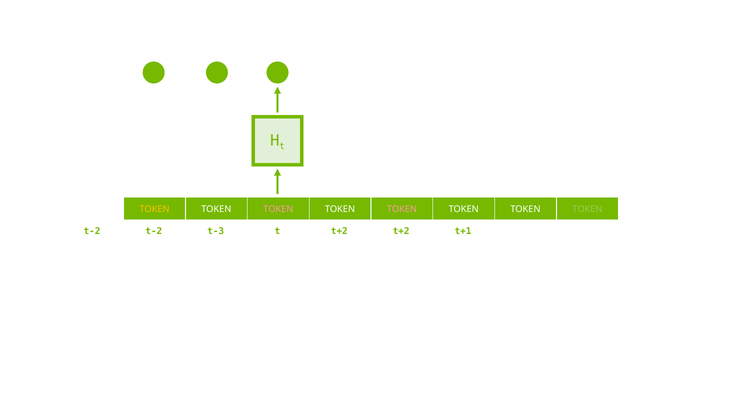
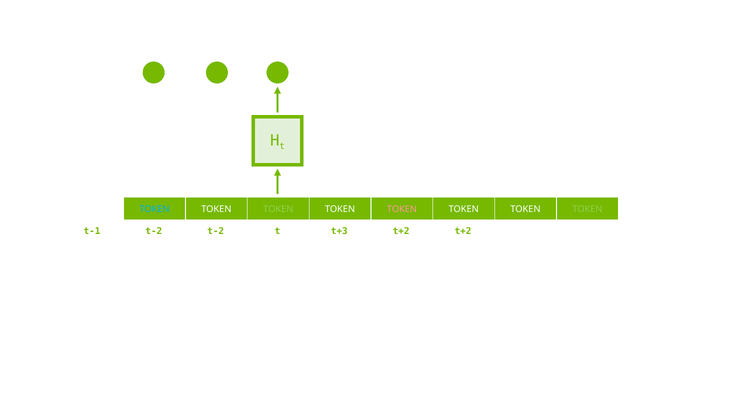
TOKEN at (155, 209) colour: yellow -> light blue
TOKEN at (278, 209) colour: pink -> light green
t-2 at (92, 231): t-2 -> t-1
t-2 t-3: t-3 -> t-2
t t+2: t+2 -> t+3
t+2 t+1: t+1 -> t+2
